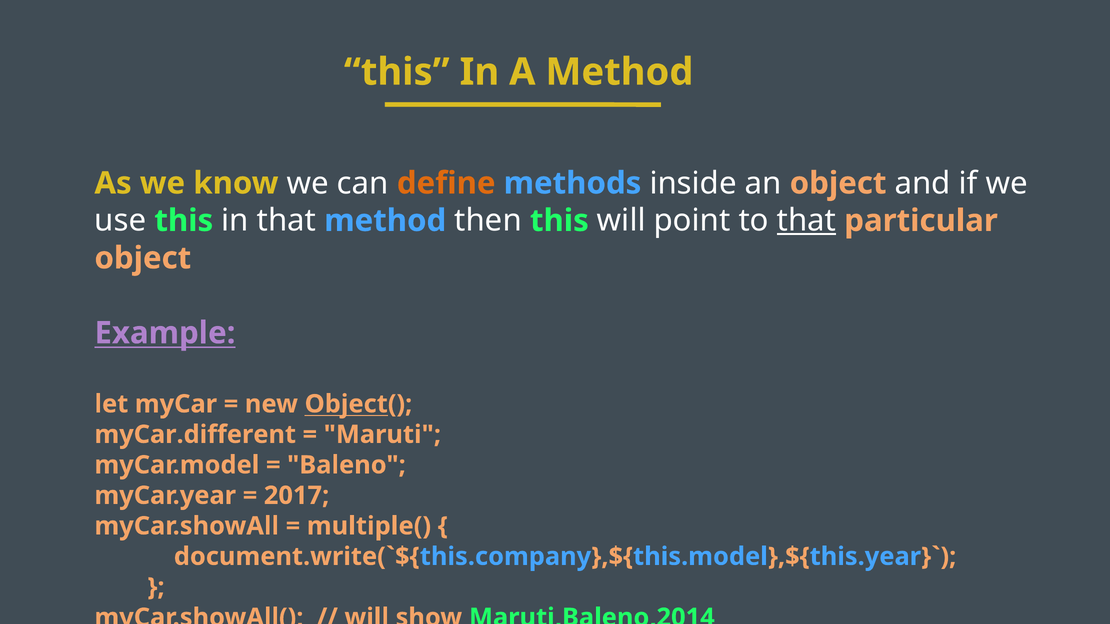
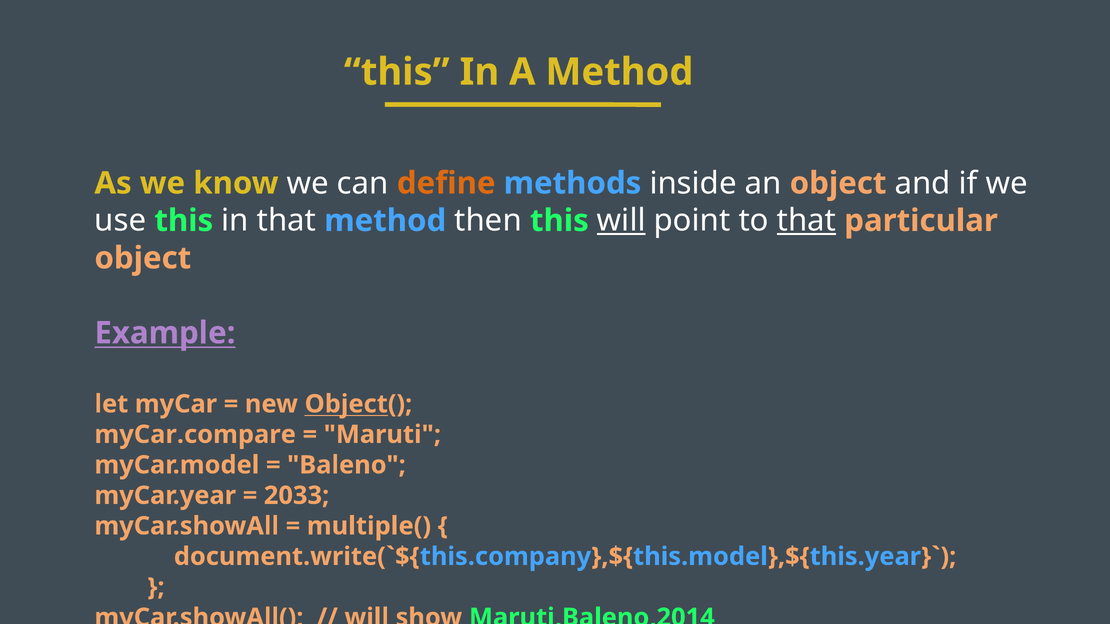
will at (621, 221) underline: none -> present
myCar.different: myCar.different -> myCar.compare
2017: 2017 -> 2033
